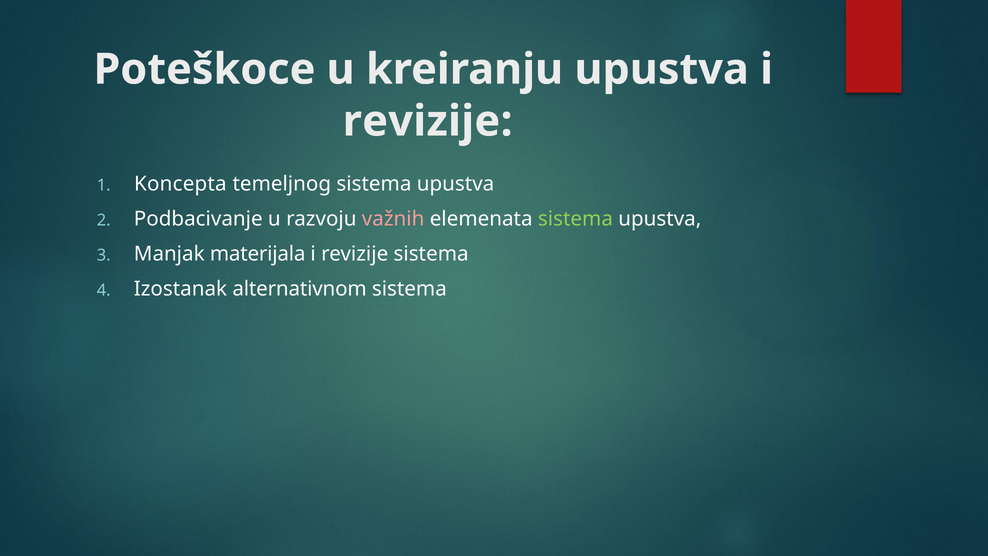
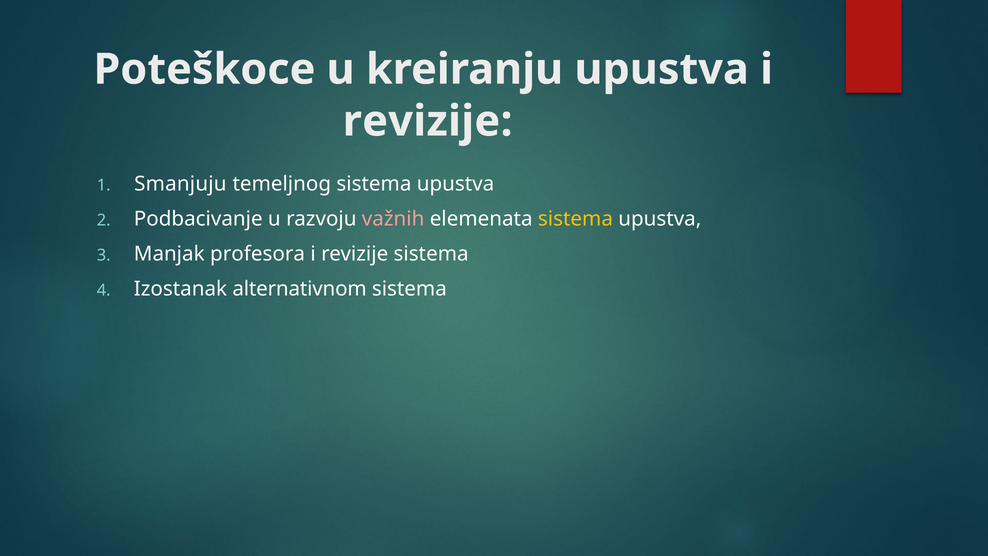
Koncepta: Koncepta -> Smanjuju
sistema at (575, 219) colour: light green -> yellow
materijala: materijala -> profesora
